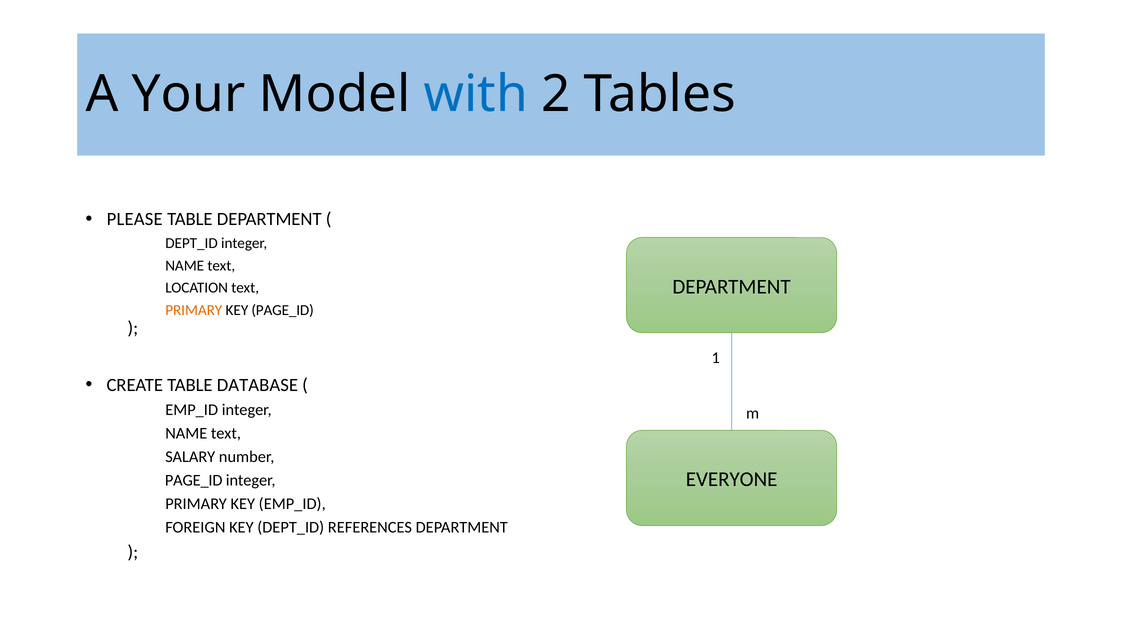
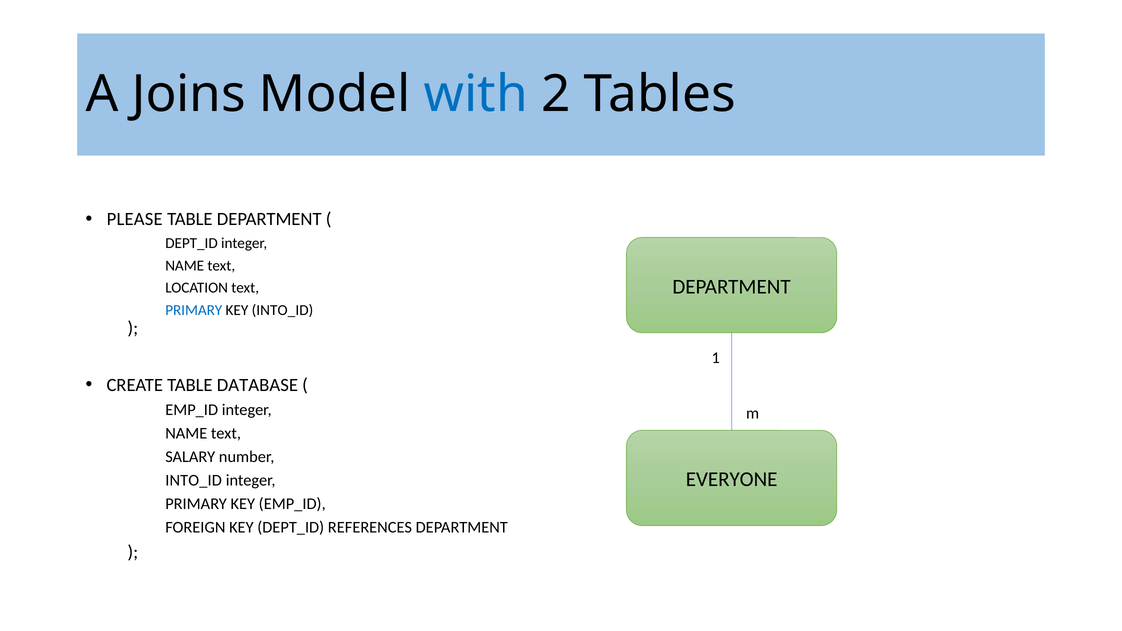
Your: Your -> Joins
PRIMARY at (194, 310) colour: orange -> blue
KEY PAGE_ID: PAGE_ID -> INTO_ID
PAGE_ID at (194, 480): PAGE_ID -> INTO_ID
